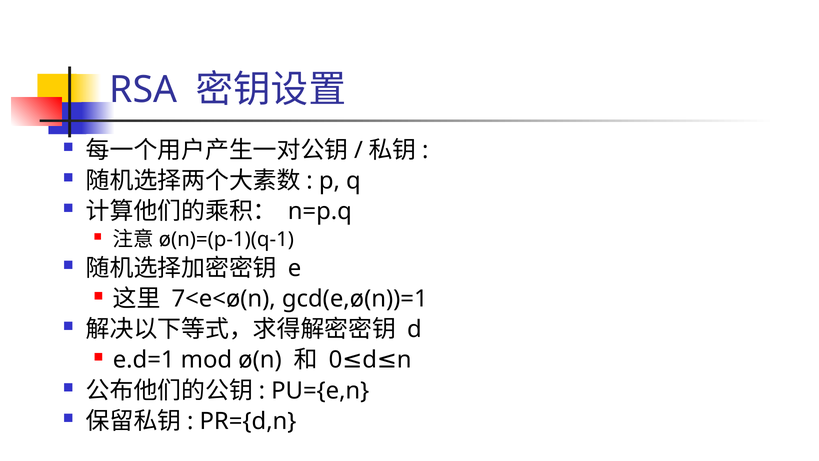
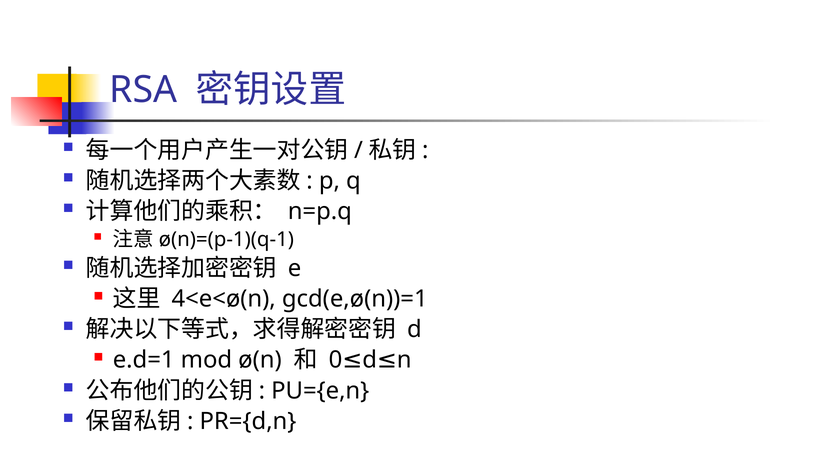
7<e<ø(n: 7<e<ø(n -> 4<e<ø(n
